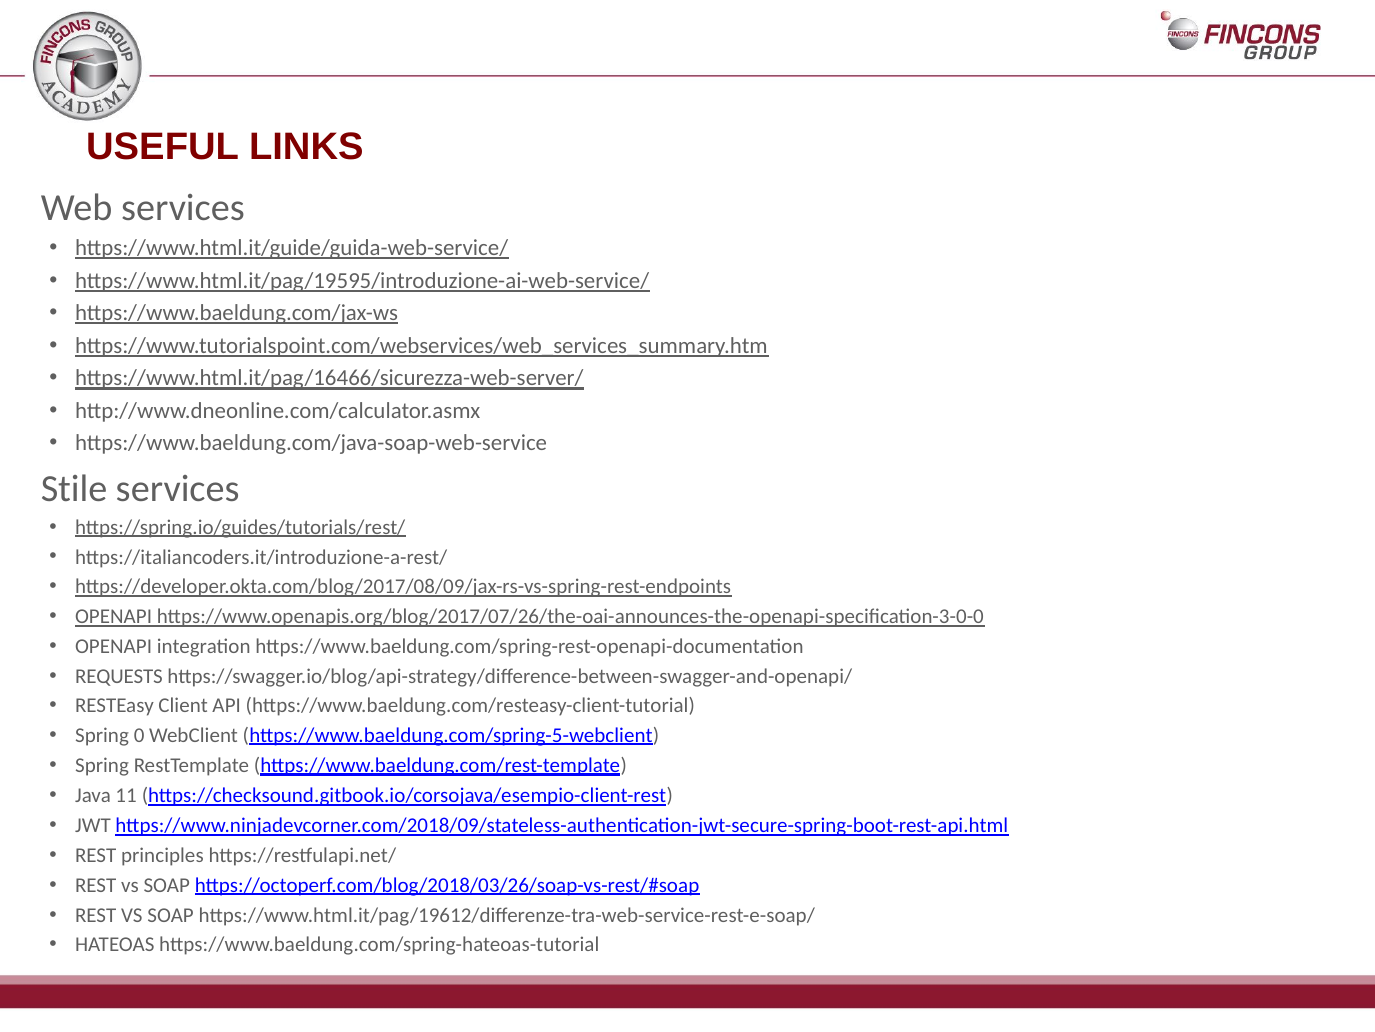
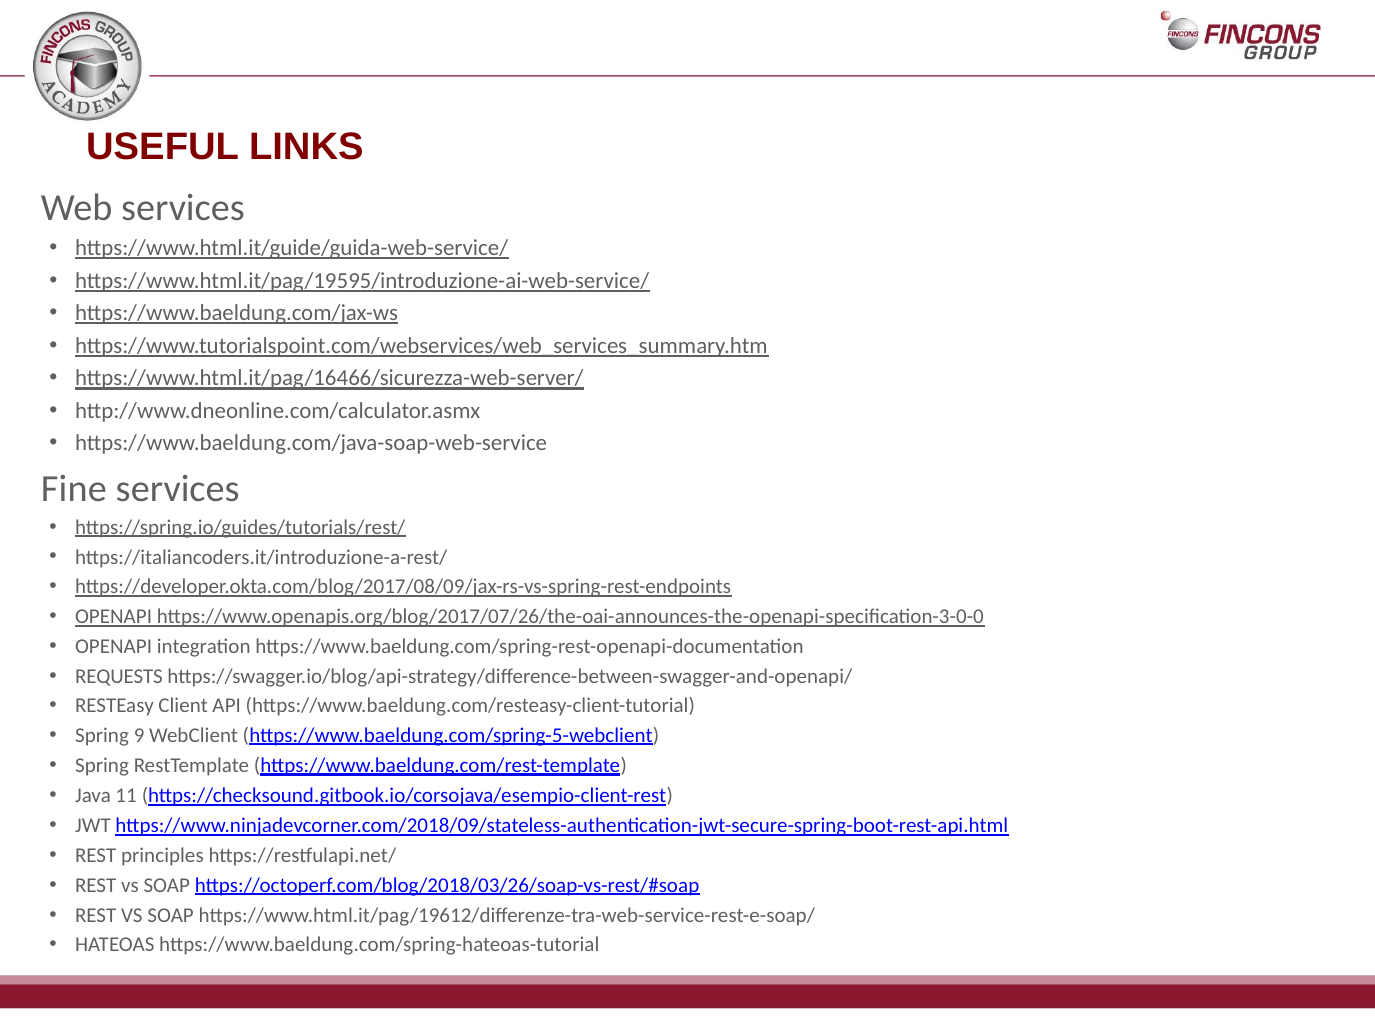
Stile: Stile -> Fine
0: 0 -> 9
